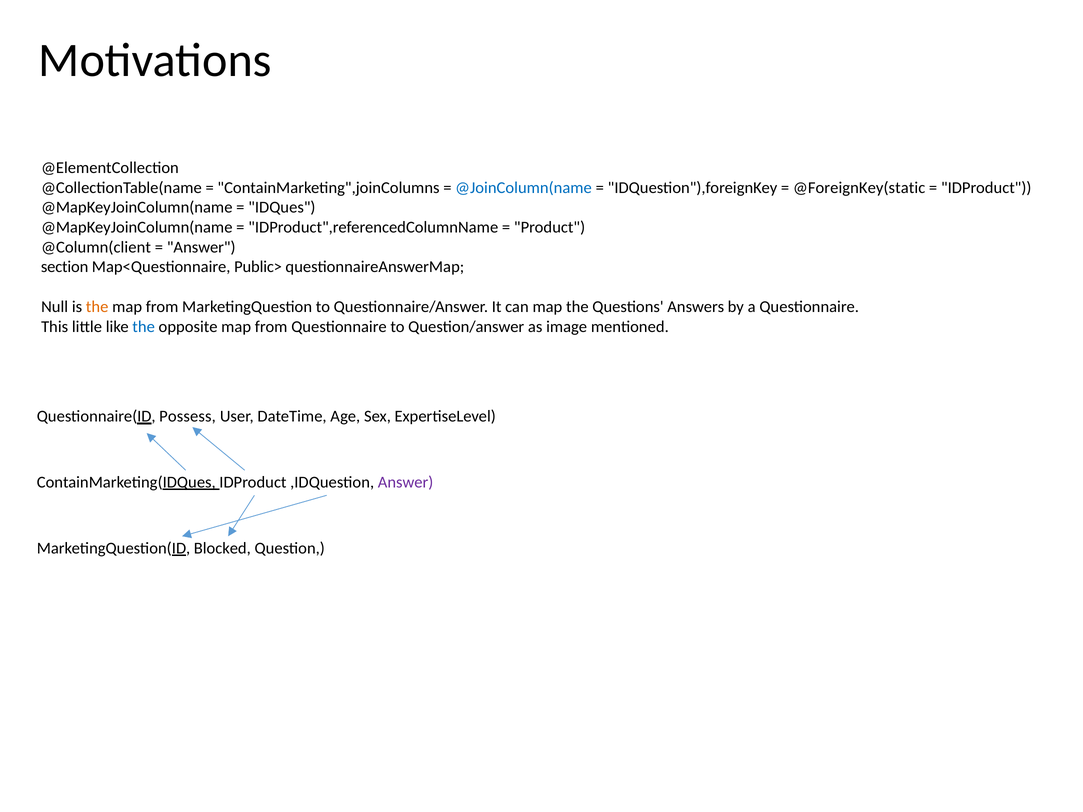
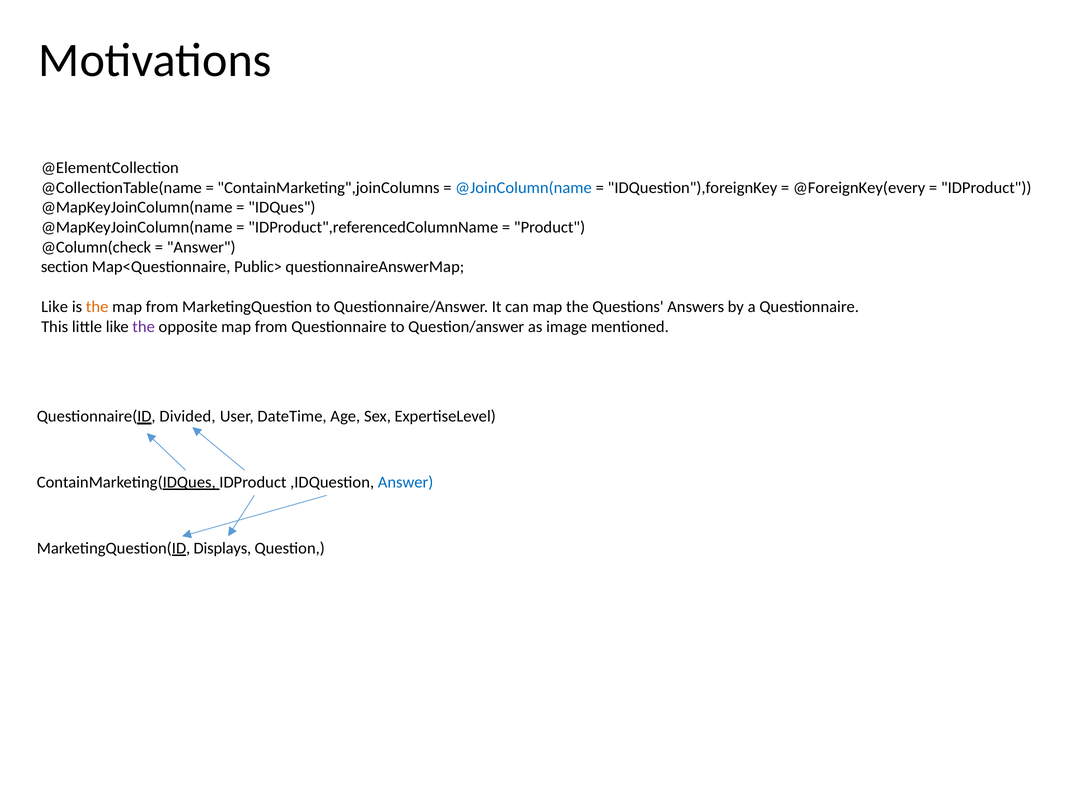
@ForeignKey(static: @ForeignKey(static -> @ForeignKey(every
@Column(client: @Column(client -> @Column(check
Null at (55, 307): Null -> Like
the at (144, 327) colour: blue -> purple
Possess: Possess -> Divided
Answer at (406, 482) colour: purple -> blue
Blocked: Blocked -> Displays
